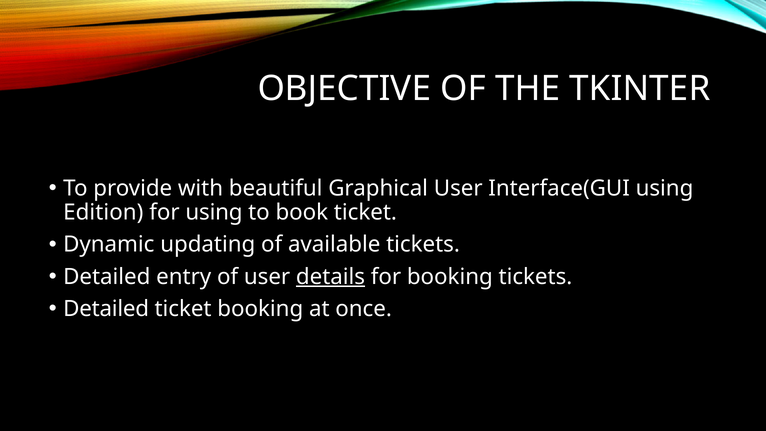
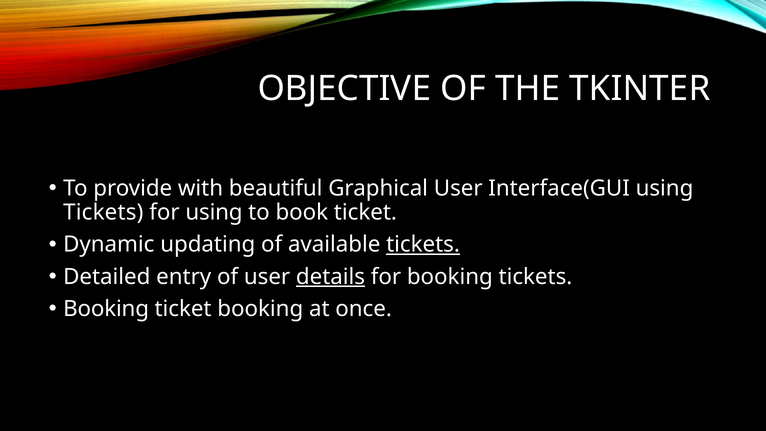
Edition at (103, 212): Edition -> Tickets
tickets at (423, 245) underline: none -> present
Detailed at (106, 309): Detailed -> Booking
